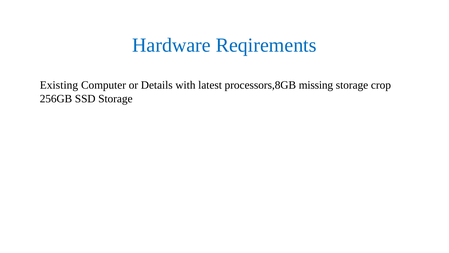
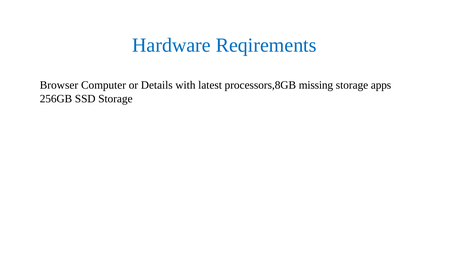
Existing: Existing -> Browser
crop: crop -> apps
